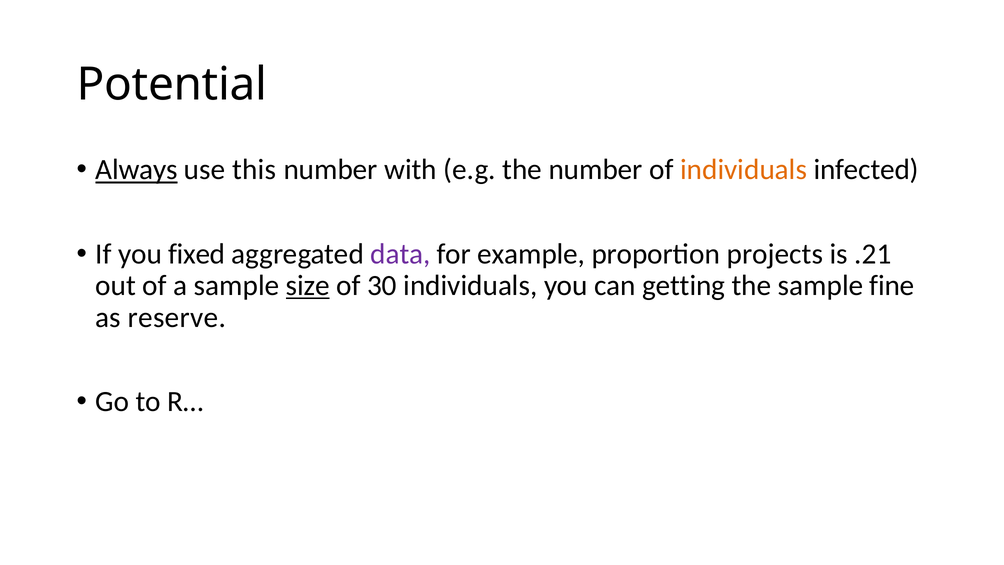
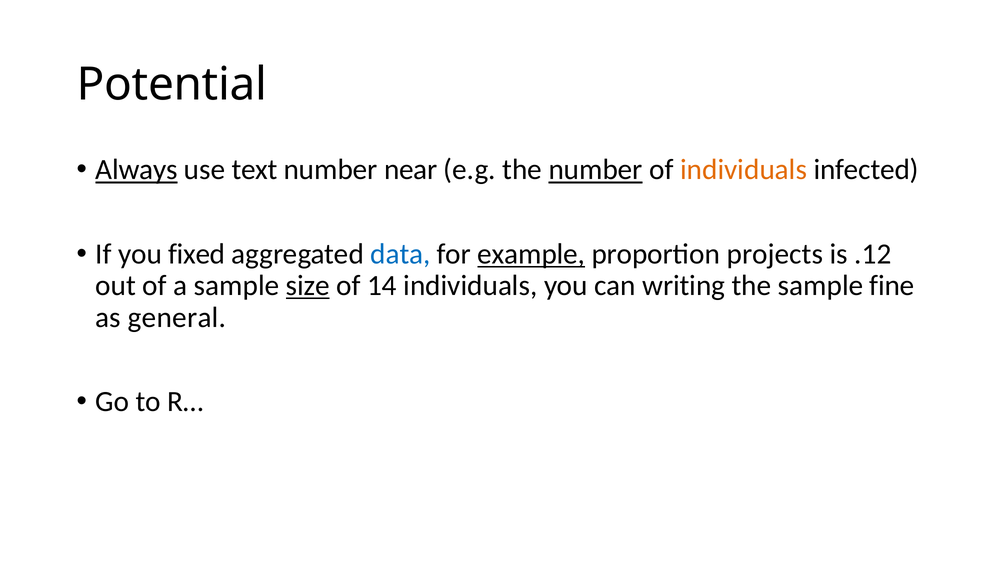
this: this -> text
with: with -> near
number at (596, 170) underline: none -> present
data colour: purple -> blue
example underline: none -> present
.21: .21 -> .12
30: 30 -> 14
getting: getting -> writing
reserve: reserve -> general
